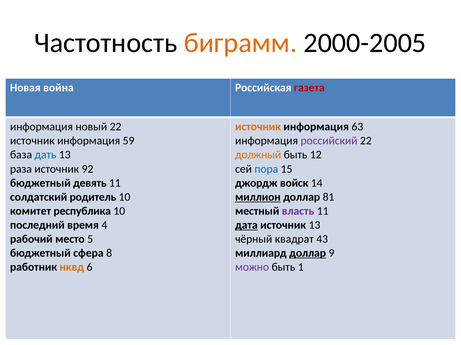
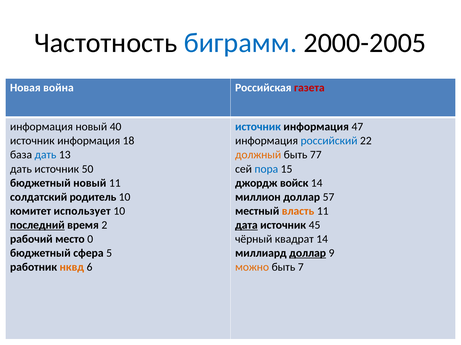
биграмм colour: orange -> blue
новый 22: 22 -> 40
источник at (258, 127) colour: orange -> blue
63: 63 -> 47
59: 59 -> 18
российский colour: purple -> blue
12: 12 -> 77
раза at (21, 169): раза -> дать
92: 92 -> 50
бюджетный девять: девять -> новый
миллион underline: present -> none
81: 81 -> 57
республика: республика -> использует
власть colour: purple -> orange
последний underline: none -> present
4: 4 -> 2
источник 13: 13 -> 45
5: 5 -> 0
квадрат 43: 43 -> 14
8: 8 -> 5
можно colour: purple -> orange
1: 1 -> 7
